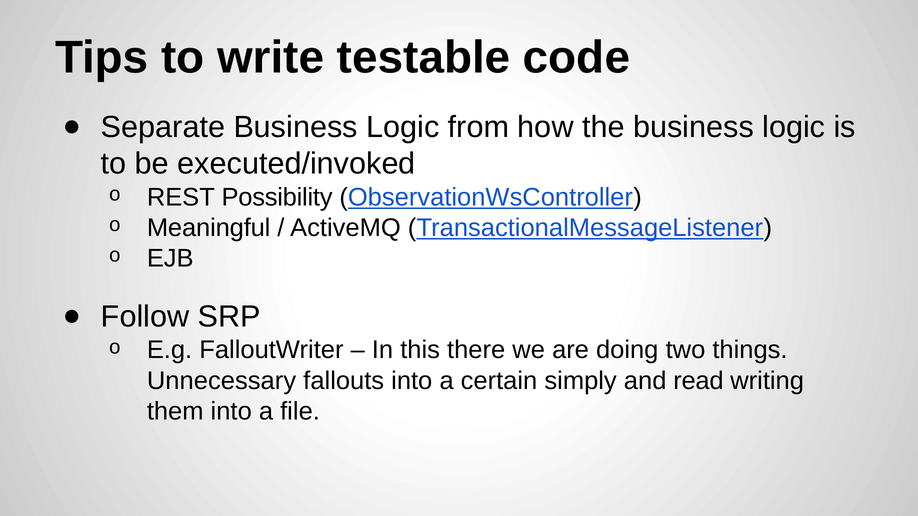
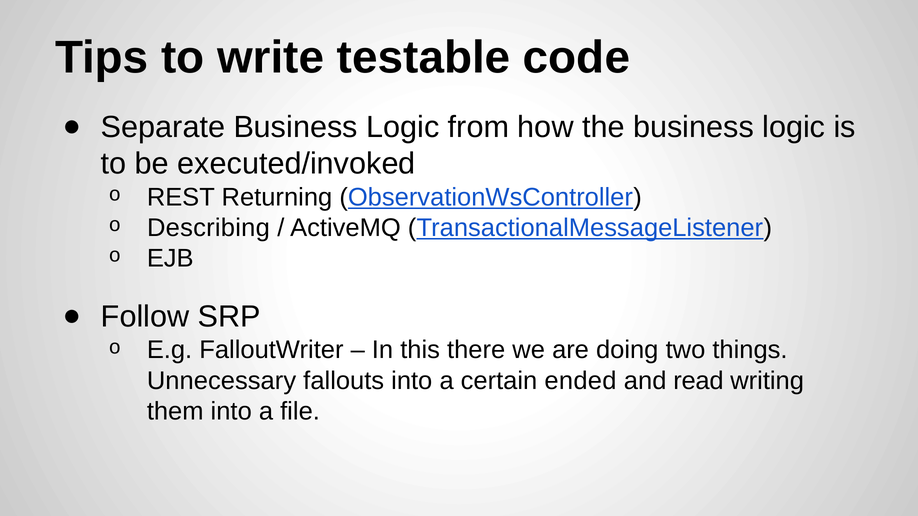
Possibility: Possibility -> Returning
Meaningful: Meaningful -> Describing
simply: simply -> ended
